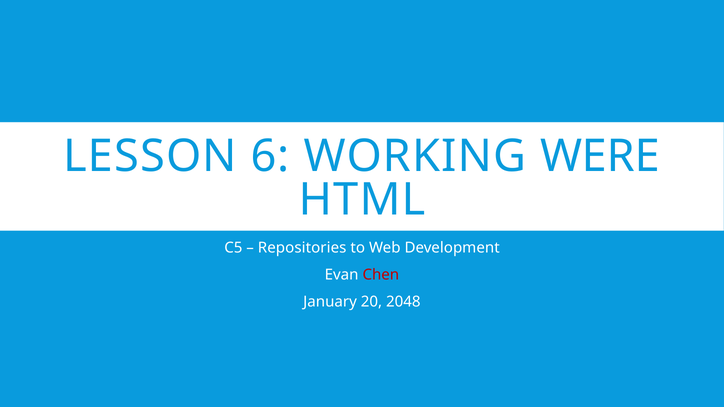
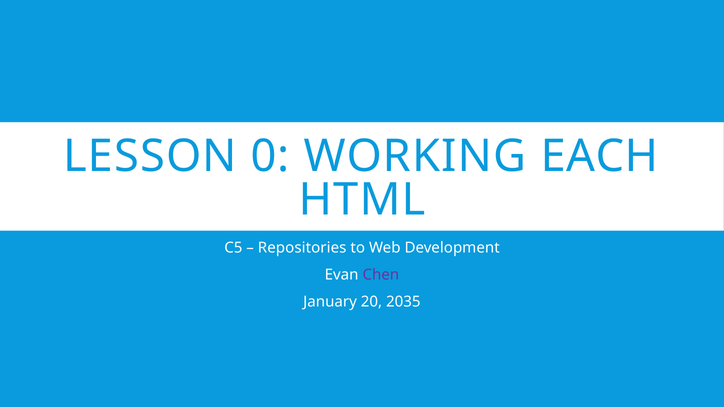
6: 6 -> 0
WERE: WERE -> EACH
Chen colour: red -> purple
2048: 2048 -> 2035
